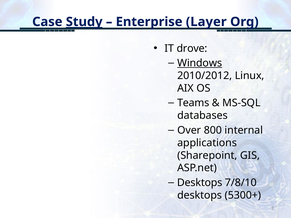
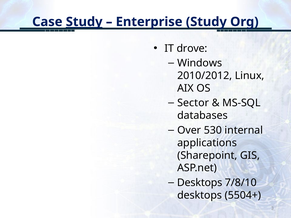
Enterprise Layer: Layer -> Study
Windows underline: present -> none
Teams: Teams -> Sector
800: 800 -> 530
5300+: 5300+ -> 5504+
